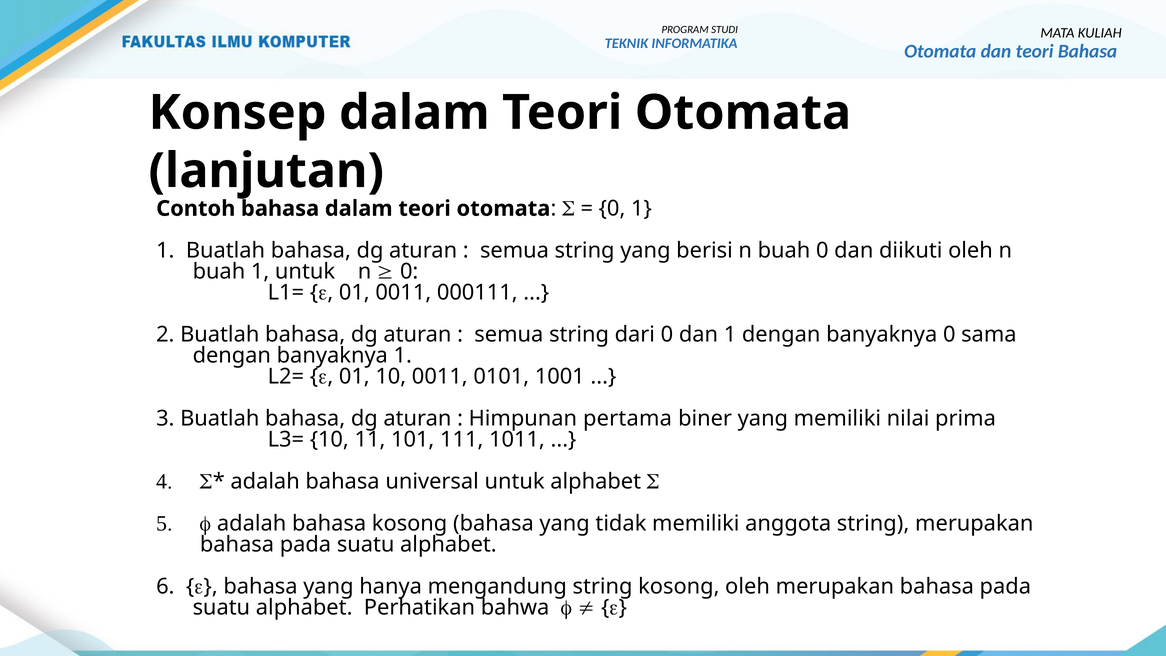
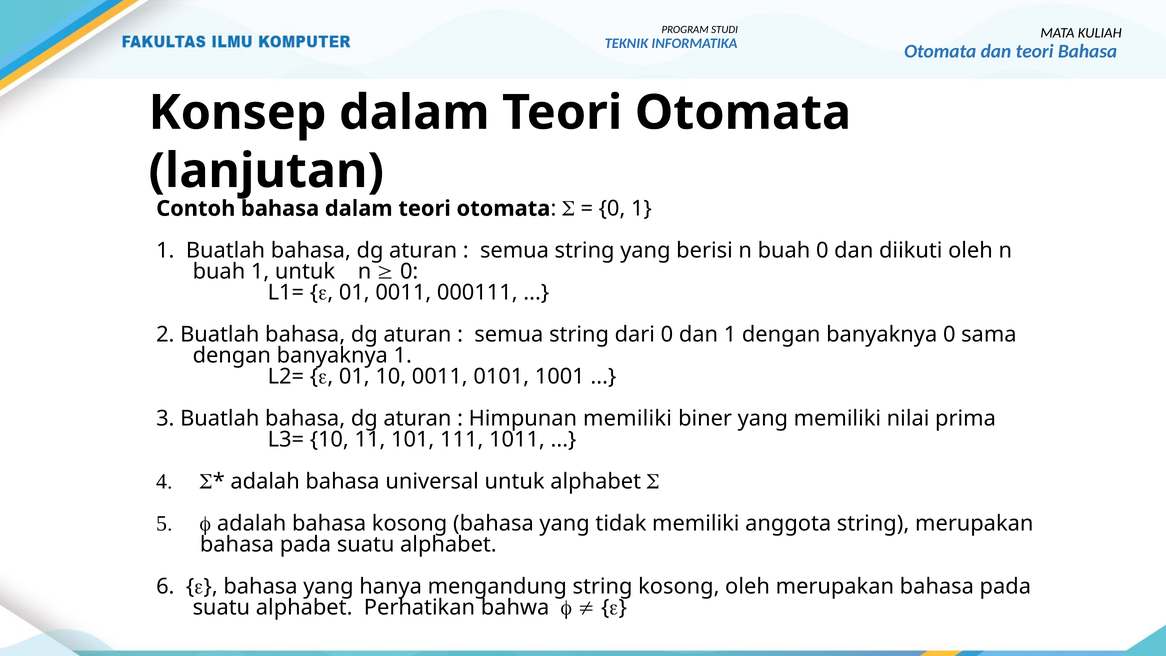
Himpunan pertama: pertama -> memiliki
